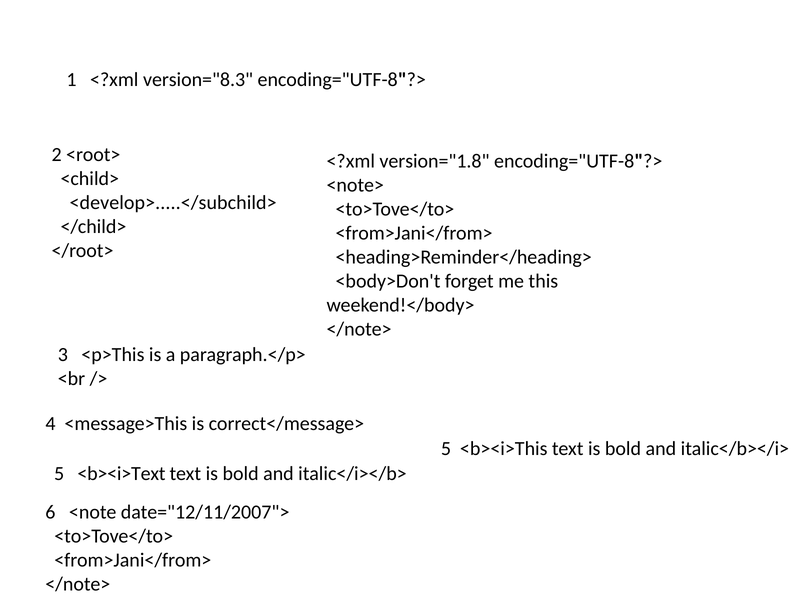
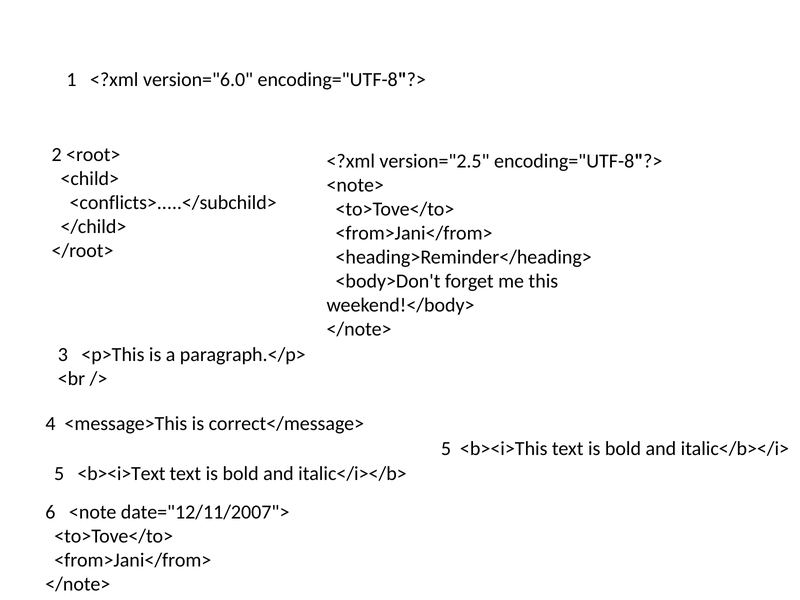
version="8.3: version="8.3 -> version="6.0
version="1.8: version="1.8 -> version="2.5
<develop>.....</subchild>: <develop>.....</subchild> -> <conflicts>.....</subchild>
